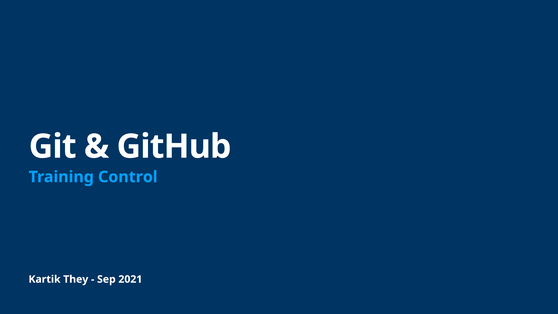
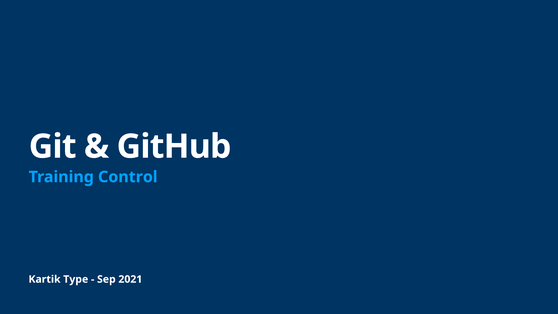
They: They -> Type
